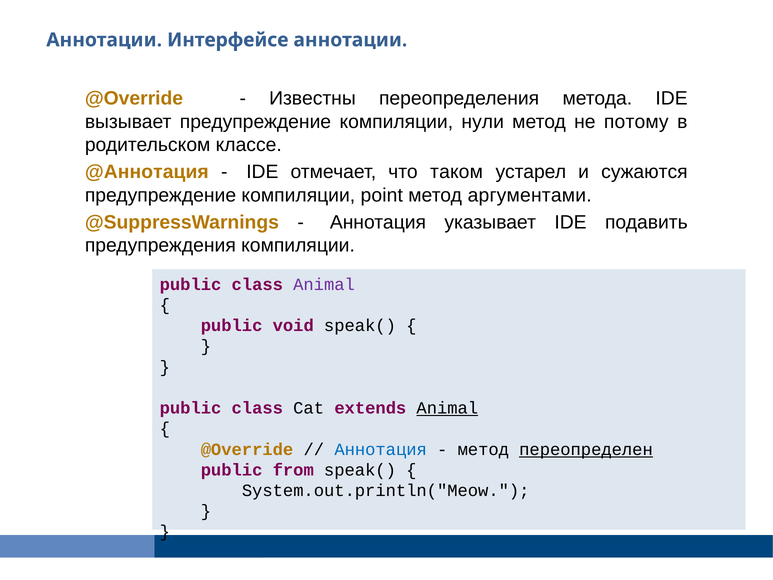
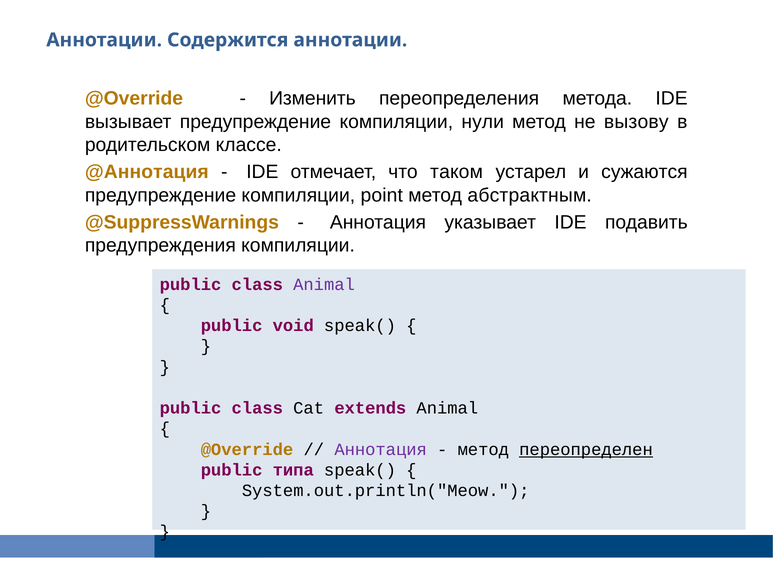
Интерфейсе: Интерфейсе -> Содержится
Известны: Известны -> Изменить
потому: потому -> вызову
аргументами: аргументами -> абстрактным
Animal at (447, 408) underline: present -> none
Аннотация at (381, 449) colour: blue -> purple
from: from -> типа
